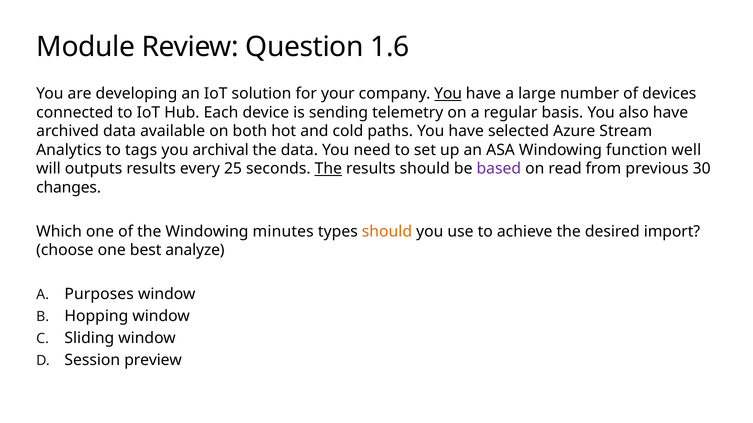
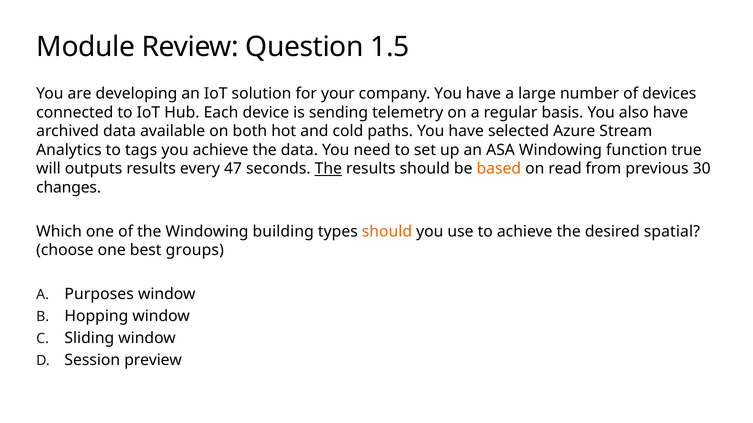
1.6: 1.6 -> 1.5
You at (448, 94) underline: present -> none
you archival: archival -> achieve
well: well -> true
25: 25 -> 47
based colour: purple -> orange
minutes: minutes -> building
import: import -> spatial
analyze: analyze -> groups
